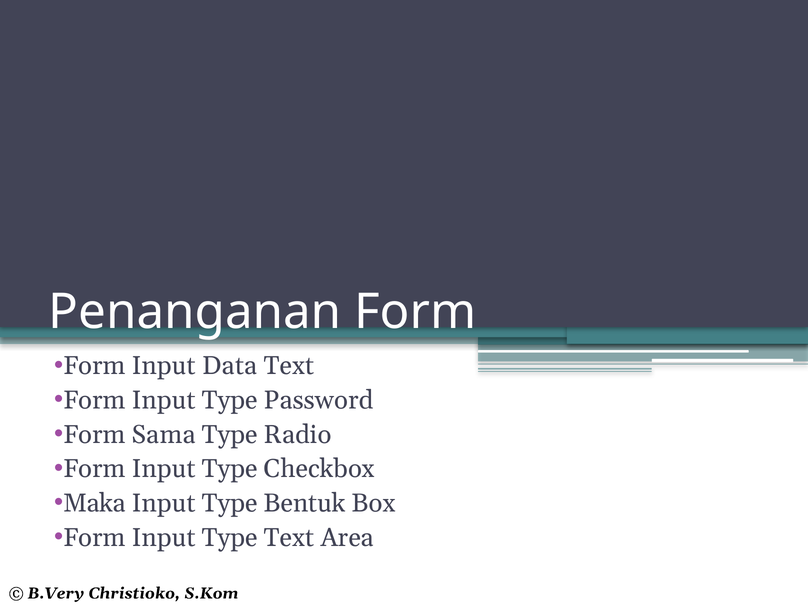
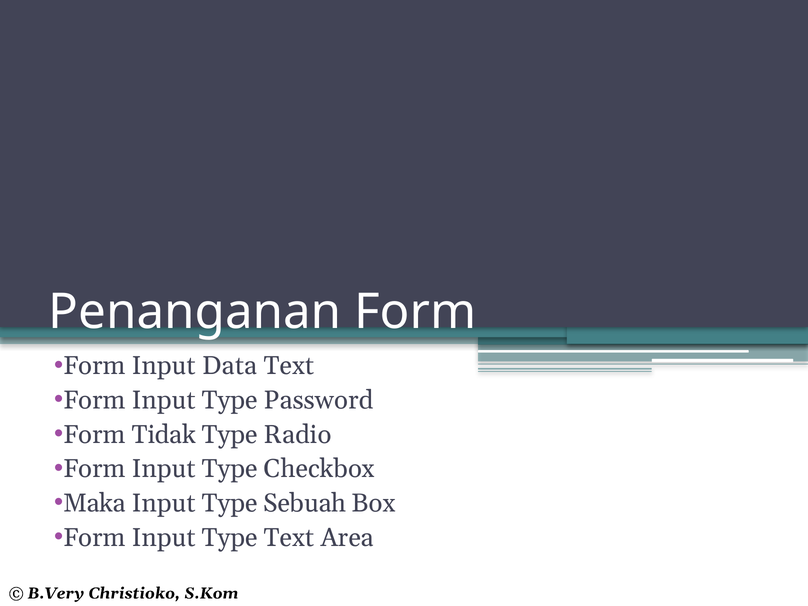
Sama: Sama -> Tidak
Bentuk: Bentuk -> Sebuah
